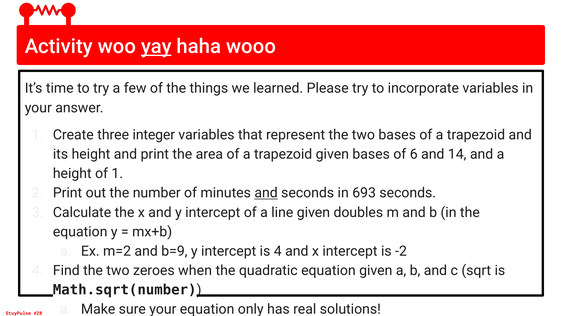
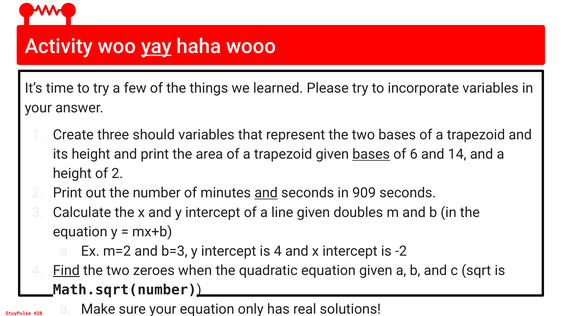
integer: integer -> should
bases at (371, 154) underline: none -> present
of 1: 1 -> 2
693: 693 -> 909
b=9: b=9 -> b=3
Find underline: none -> present
